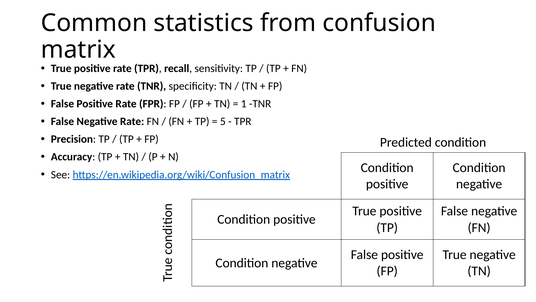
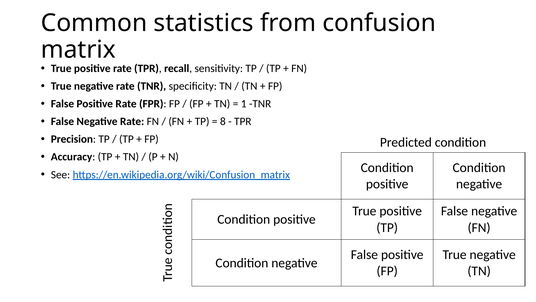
5: 5 -> 8
